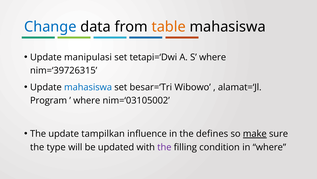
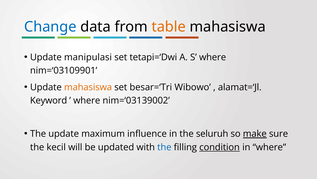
nim=‘39726315: nim=‘39726315 -> nim=‘03109901
mahasiswa at (88, 87) colour: blue -> orange
Program: Program -> Keyword
nim=‘03105002: nim=‘03105002 -> nim=‘03139002
tampilkan: tampilkan -> maximum
defines: defines -> seluruh
type: type -> kecil
the at (164, 147) colour: purple -> blue
condition underline: none -> present
